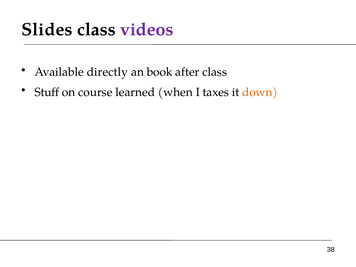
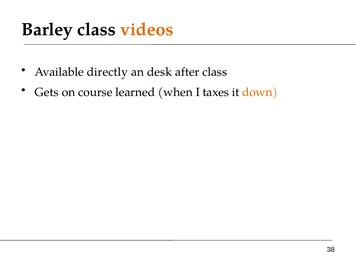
Slides: Slides -> Barley
videos colour: purple -> orange
book: book -> desk
Stuff: Stuff -> Gets
